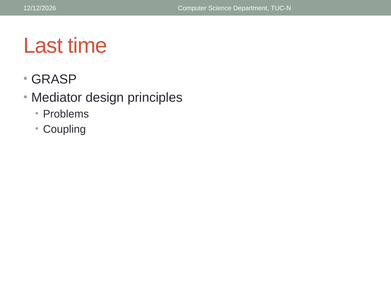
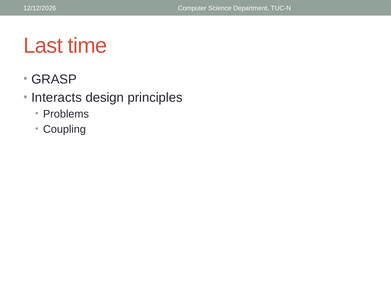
Mediator: Mediator -> Interacts
